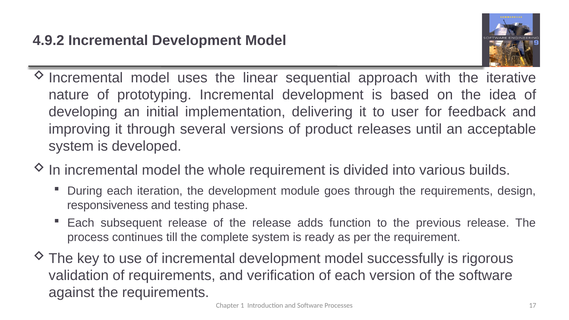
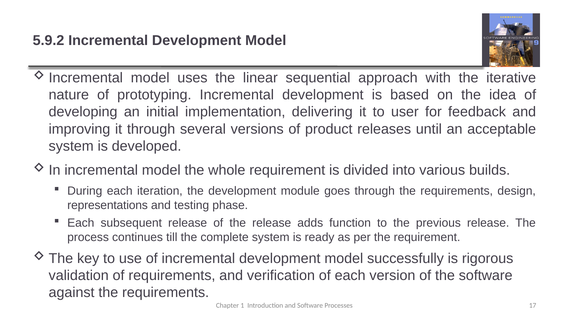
4.9.2: 4.9.2 -> 5.9.2
responsiveness: responsiveness -> representations
